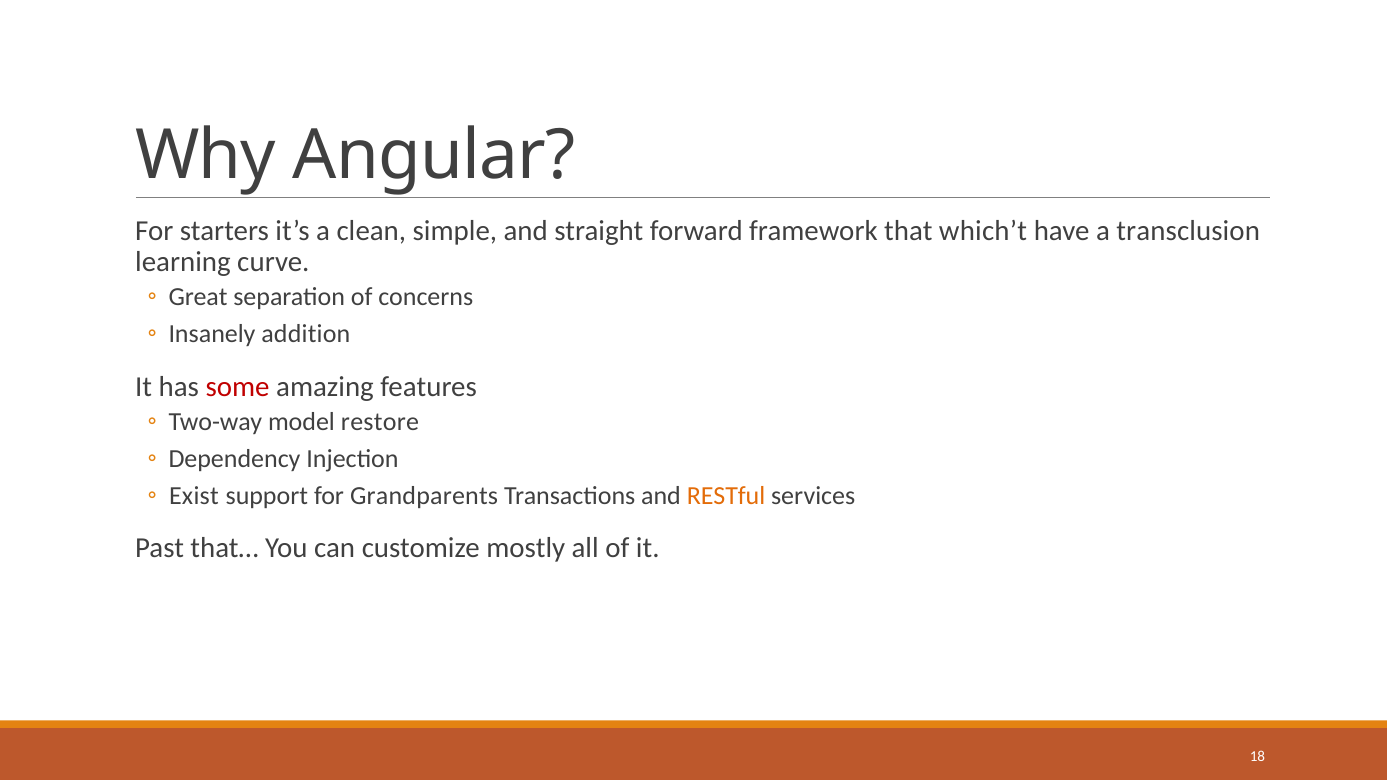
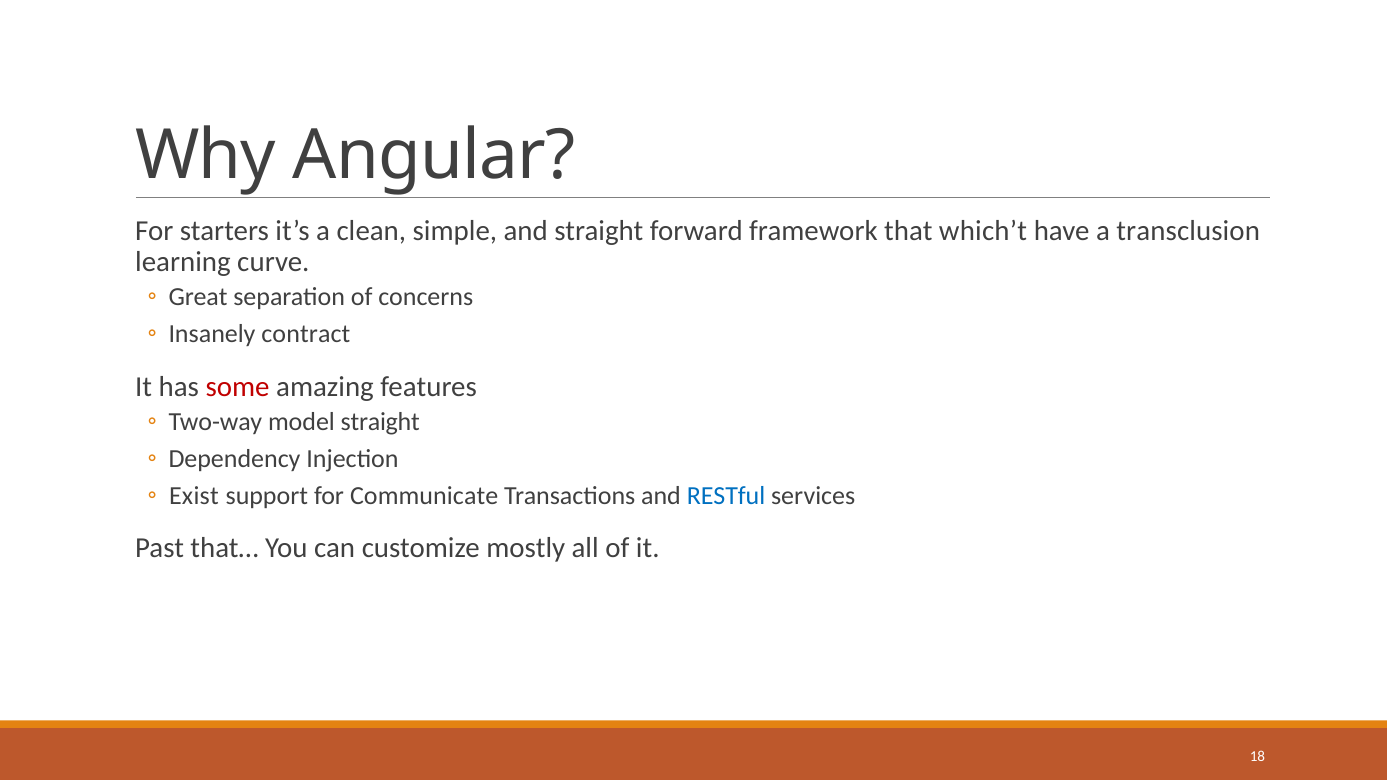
addition: addition -> contract
model restore: restore -> straight
Grandparents: Grandparents -> Communicate
RESTful colour: orange -> blue
